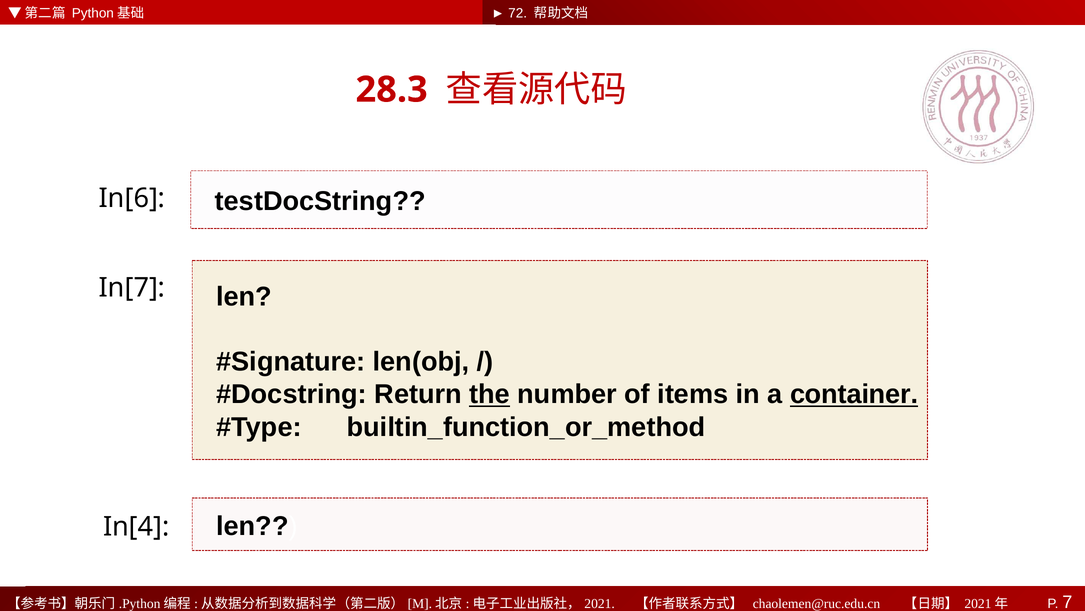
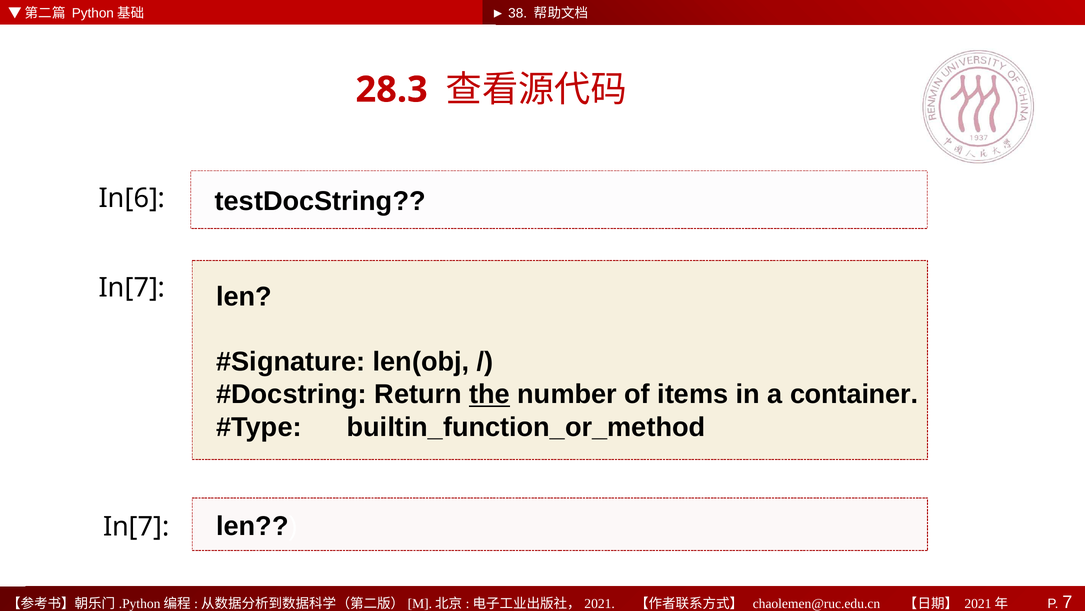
72: 72 -> 38
container underline: present -> none
In[4 at (136, 526): In[4 -> In[7
